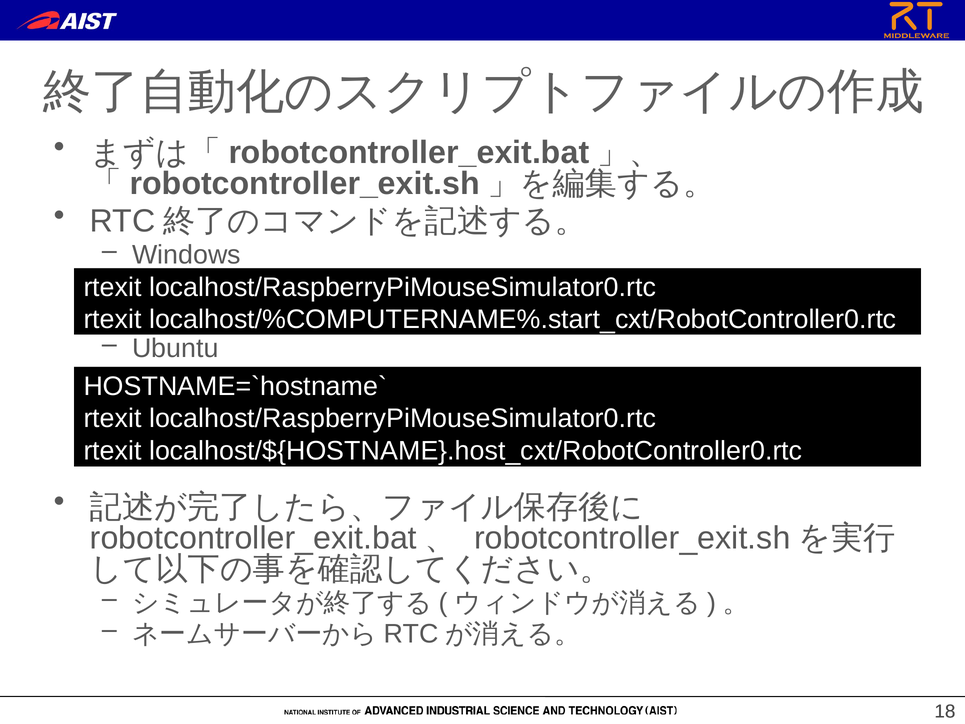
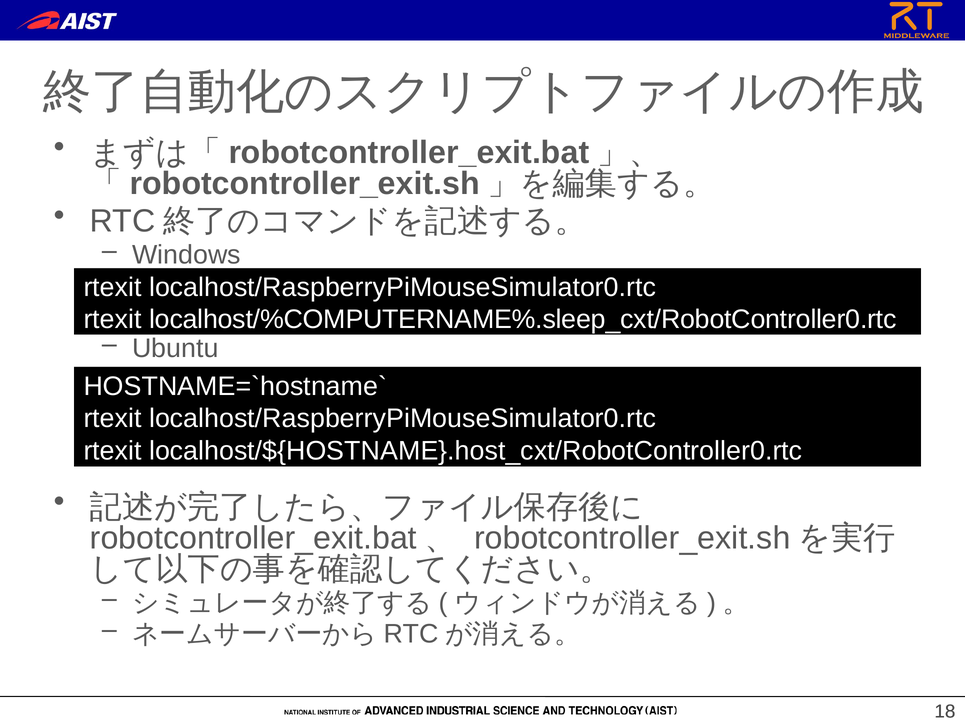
localhost/%COMPUTERNAME%.start_cxt/RobotController0.rtc: localhost/%COMPUTERNAME%.start_cxt/RobotController0.rtc -> localhost/%COMPUTERNAME%.sleep_cxt/RobotController0.rtc
